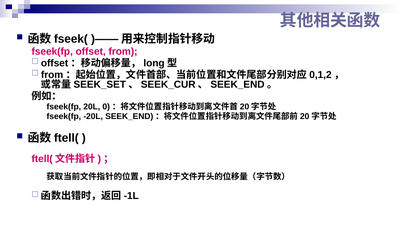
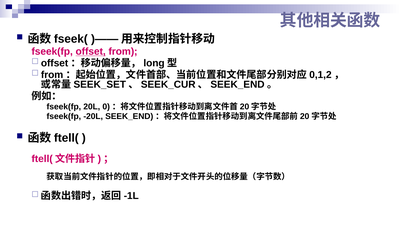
offset underline: none -> present
